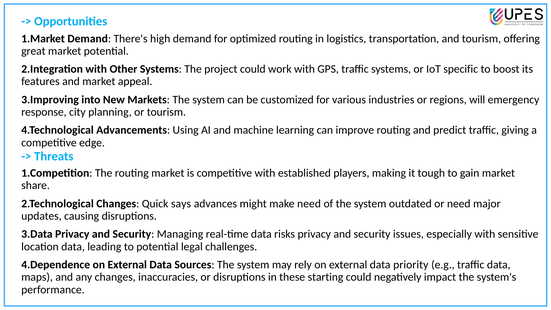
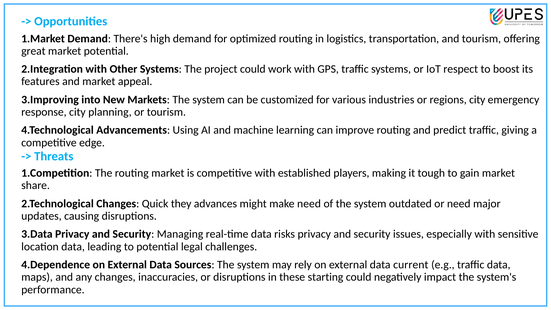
specific: specific -> respect
regions will: will -> city
says: says -> they
priority: priority -> current
